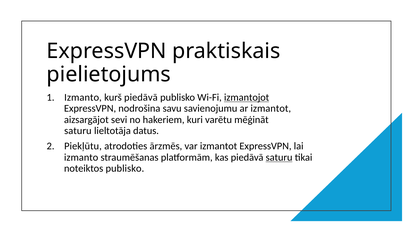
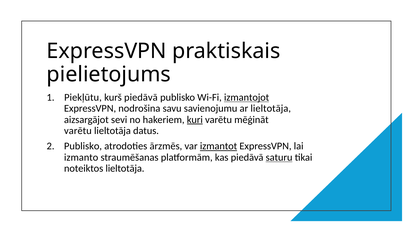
Izmanto at (83, 98): Izmanto -> Piekļūtu
ar izmantot: izmantot -> lieltotāja
kuri underline: none -> present
saturu at (78, 131): saturu -> varētu
Piekļūtu at (83, 146): Piekļūtu -> Publisko
izmantot at (219, 146) underline: none -> present
noteiktos publisko: publisko -> lieltotāja
